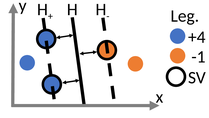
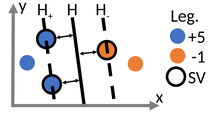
+4: +4 -> +5
